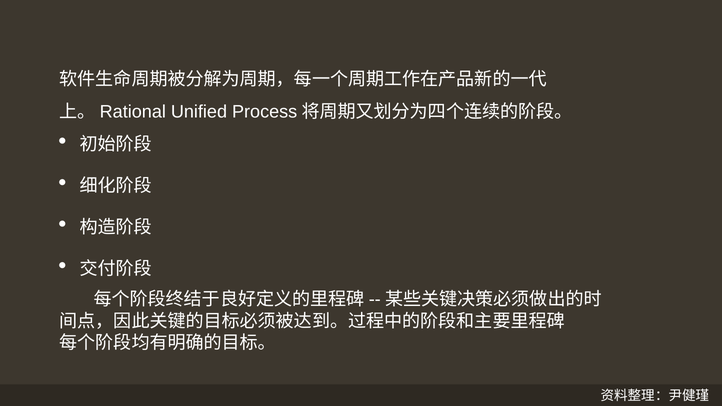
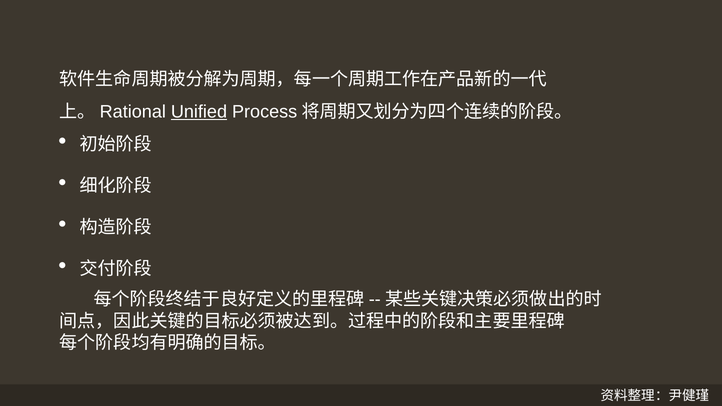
Unified underline: none -> present
